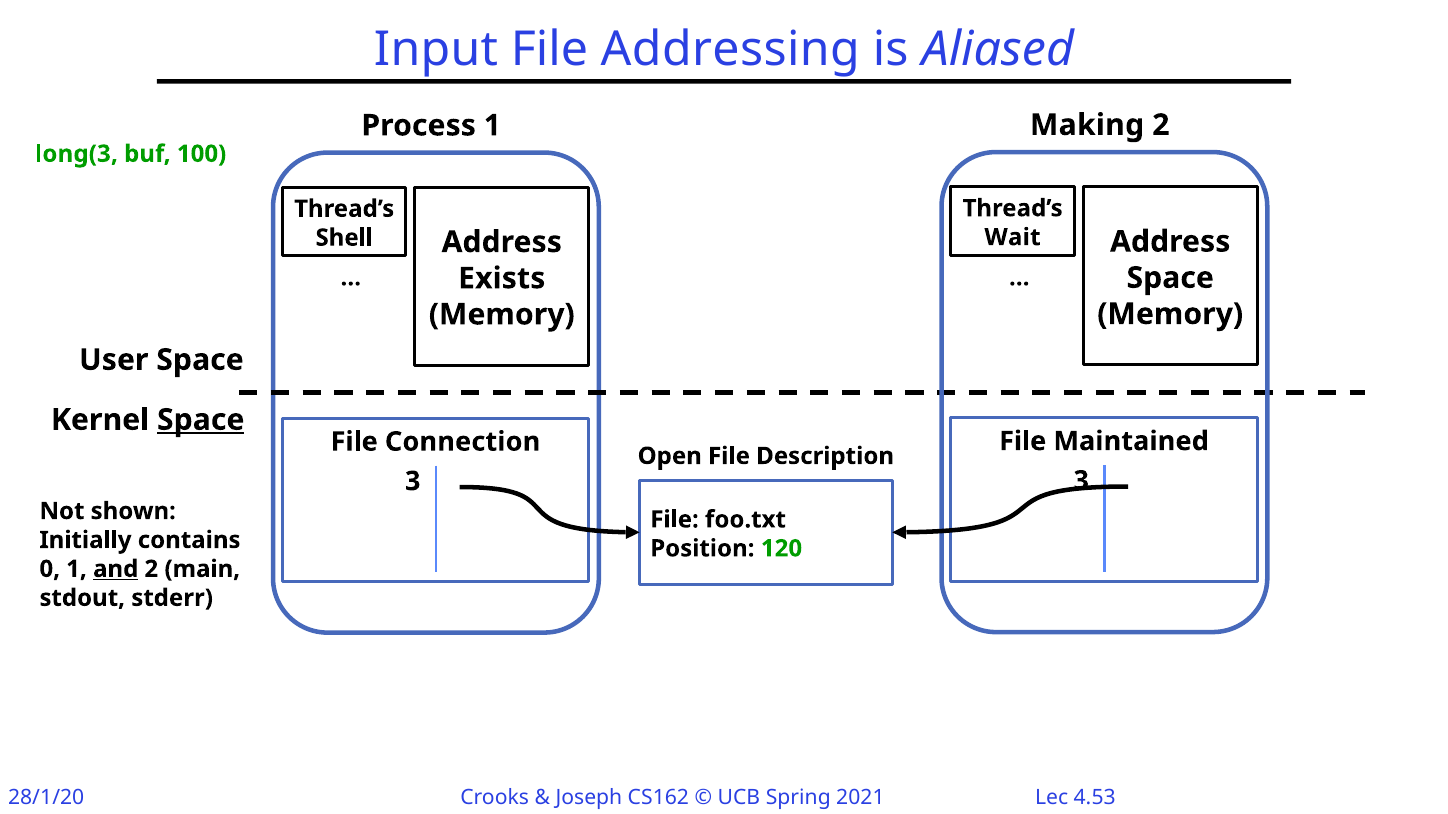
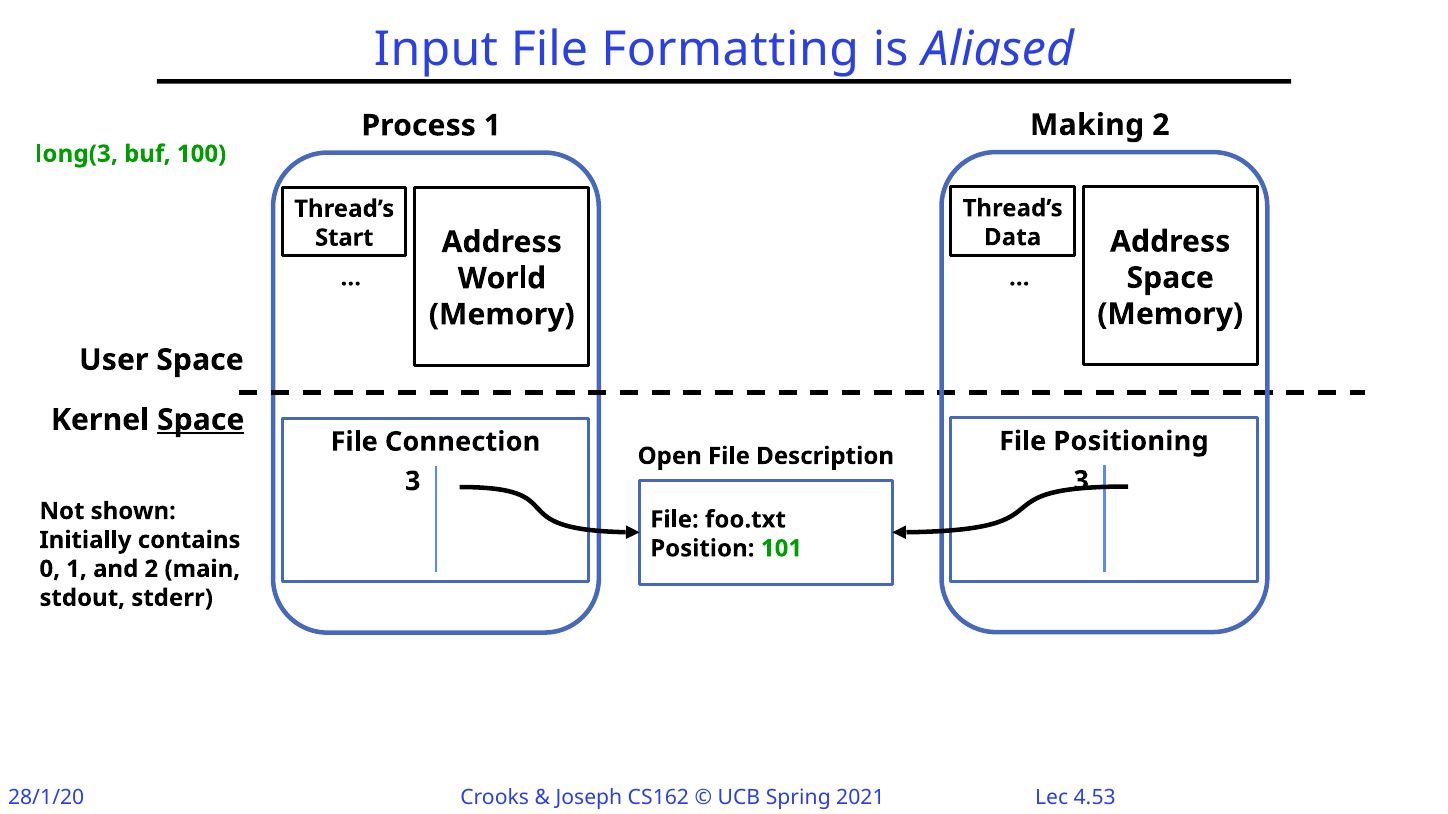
Addressing: Addressing -> Formatting
Wait: Wait -> Data
Shell: Shell -> Start
Exists: Exists -> World
Maintained: Maintained -> Positioning
120: 120 -> 101
and underline: present -> none
